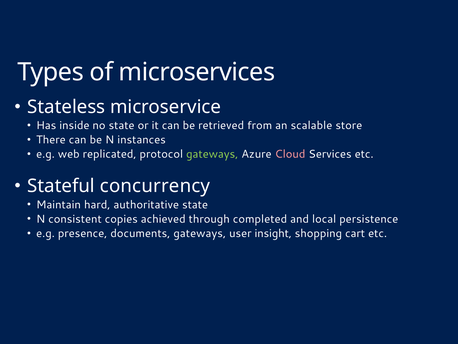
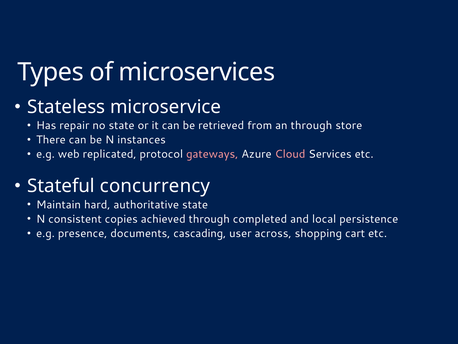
inside: inside -> repair
an scalable: scalable -> through
gateways at (212, 154) colour: light green -> pink
documents gateways: gateways -> cascading
insight: insight -> across
